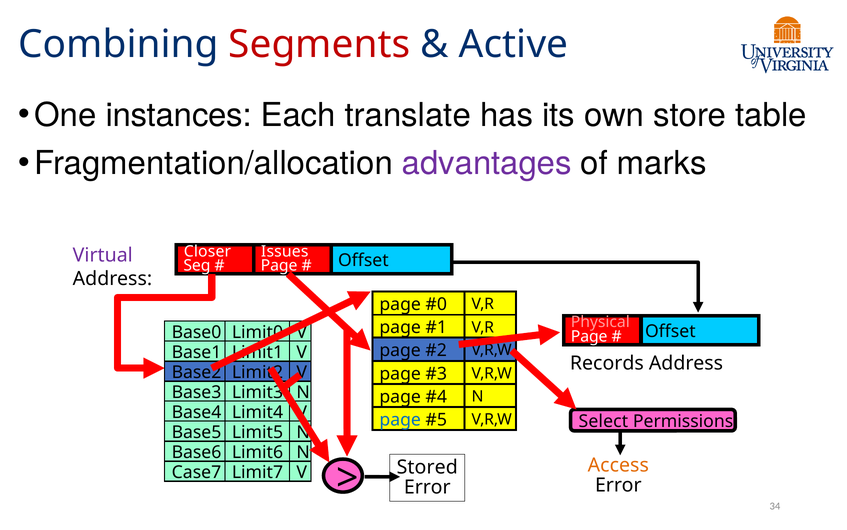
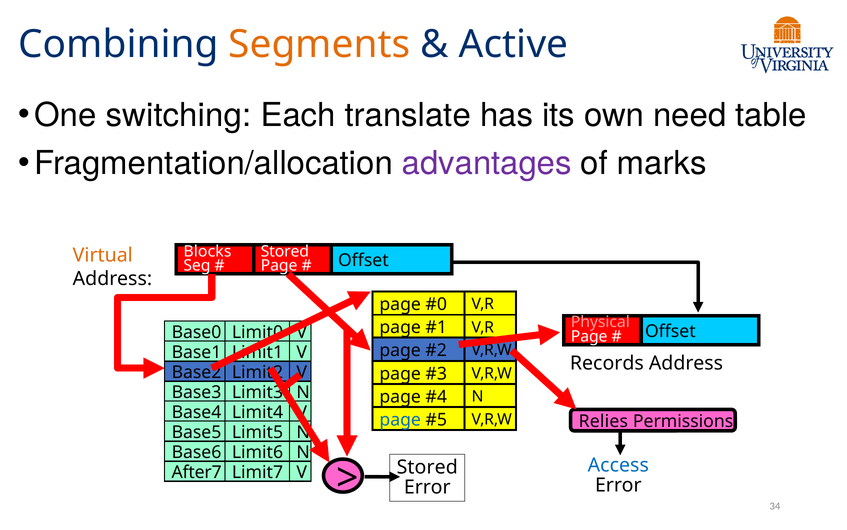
Segments colour: red -> orange
instances: instances -> switching
store: store -> need
Closer: Closer -> Blocks
Issues at (285, 251): Issues -> Stored
Virtual colour: purple -> orange
Select: Select -> Relies
Access colour: orange -> blue
Case7: Case7 -> After7
